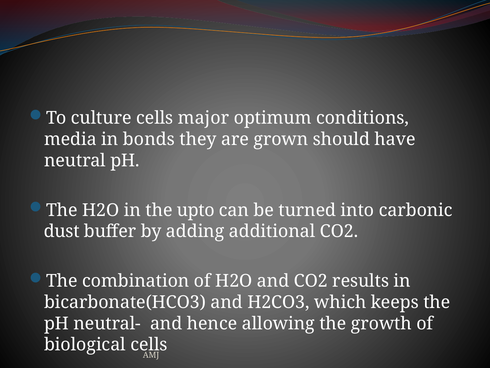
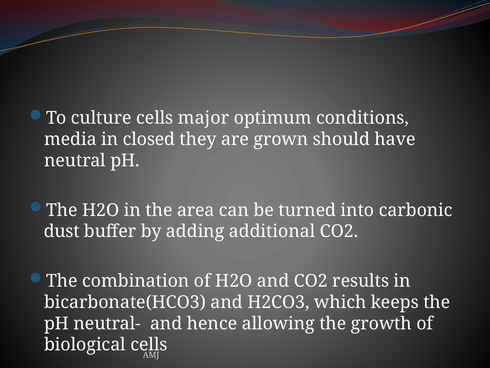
bonds: bonds -> closed
upto: upto -> area
